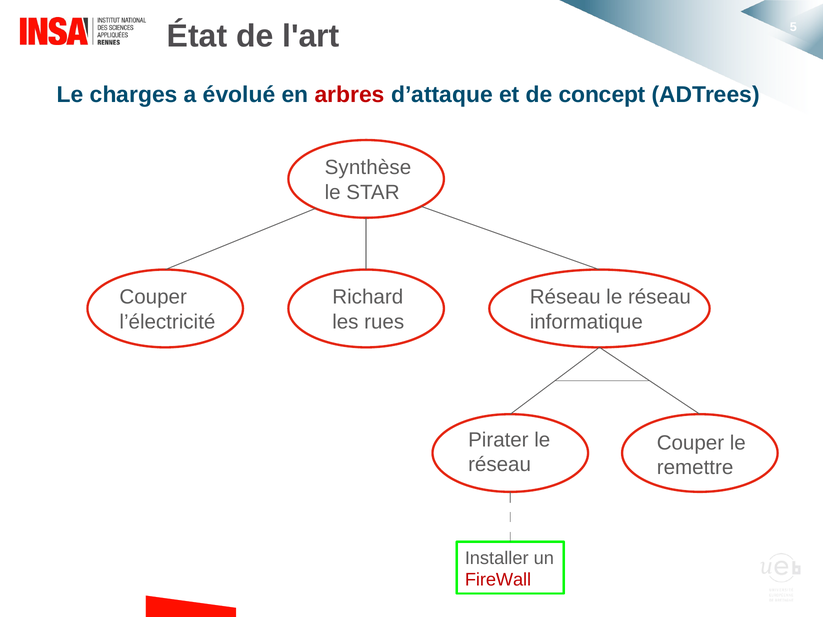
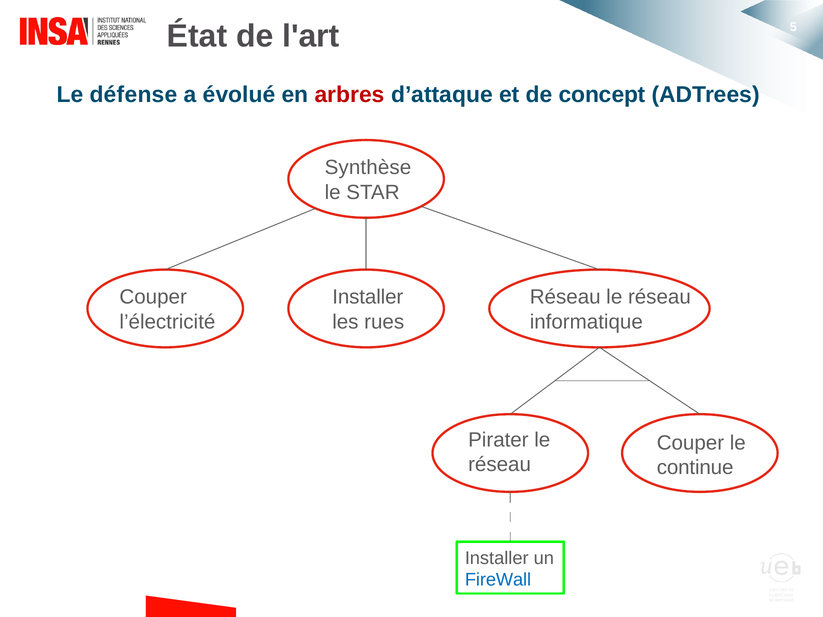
charges: charges -> défense
Richard at (368, 297): Richard -> Installer
remettre: remettre -> continue
FireWall colour: red -> blue
